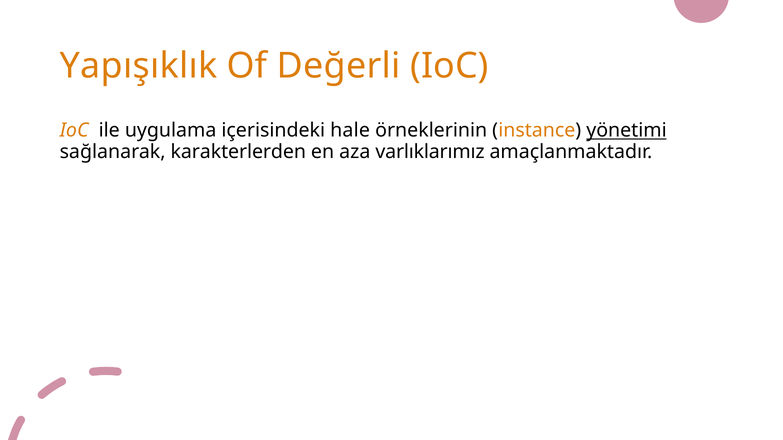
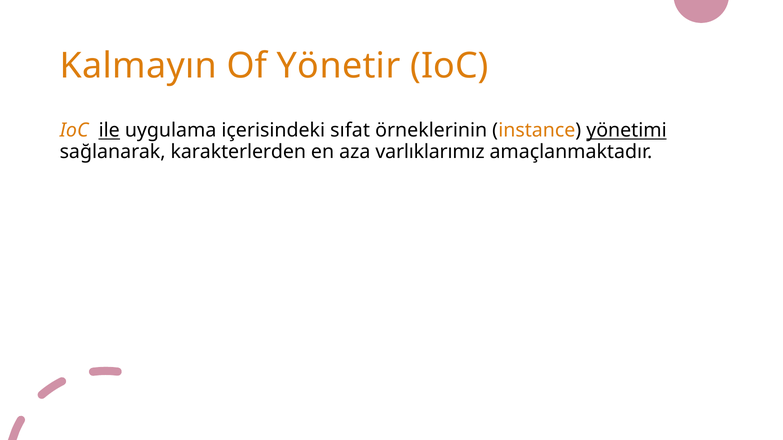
Yapışıklık: Yapışıklık -> Kalmayın
Değerli: Değerli -> Yönetir
ile underline: none -> present
hale: hale -> sıfat
